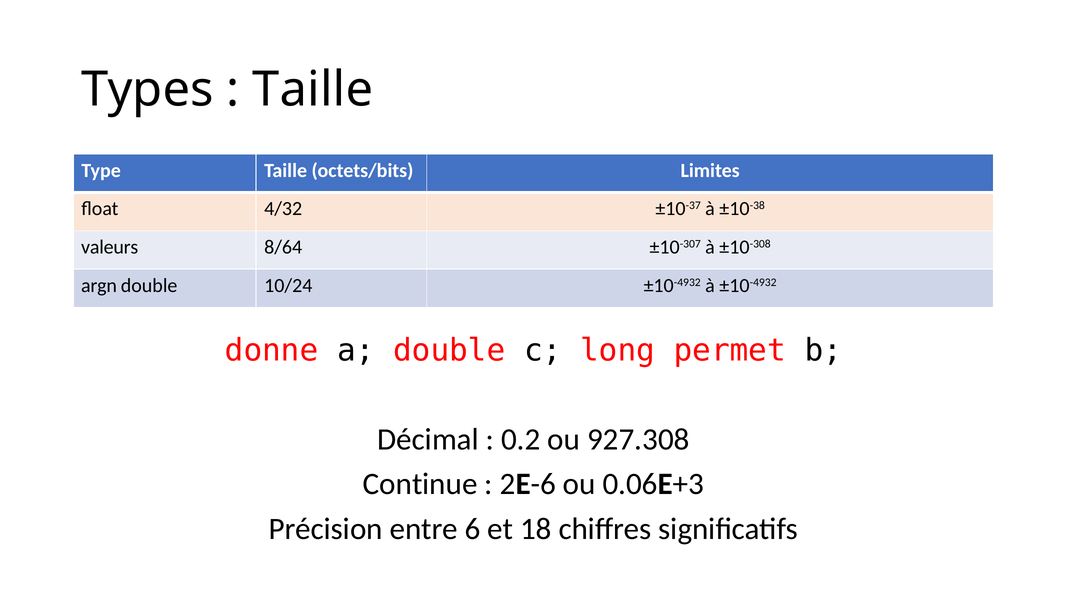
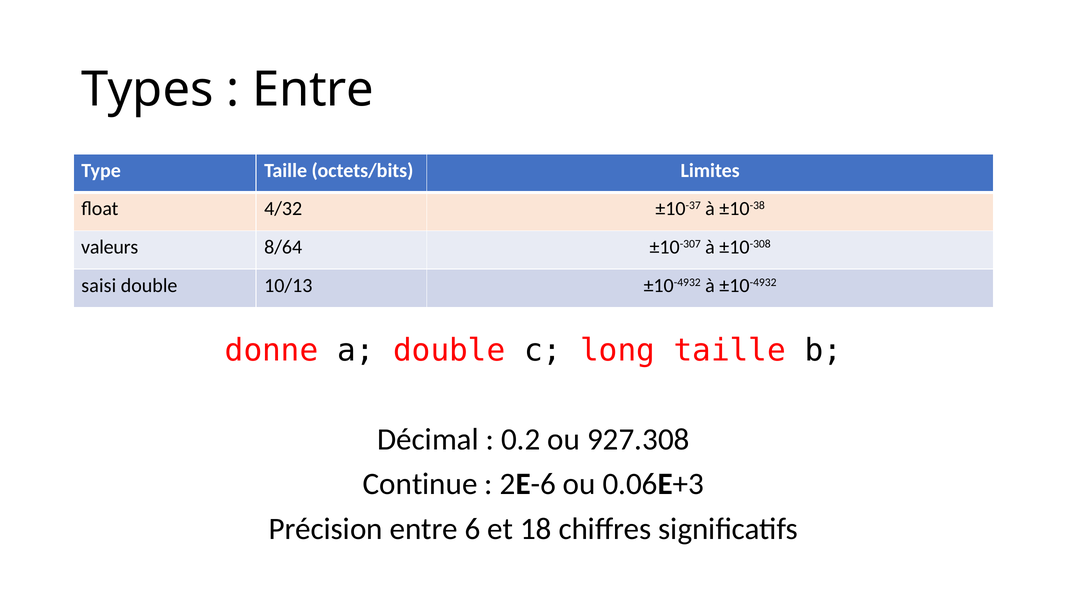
Taille at (313, 90): Taille -> Entre
argn: argn -> saisi
10/24: 10/24 -> 10/13
long permet: permet -> taille
